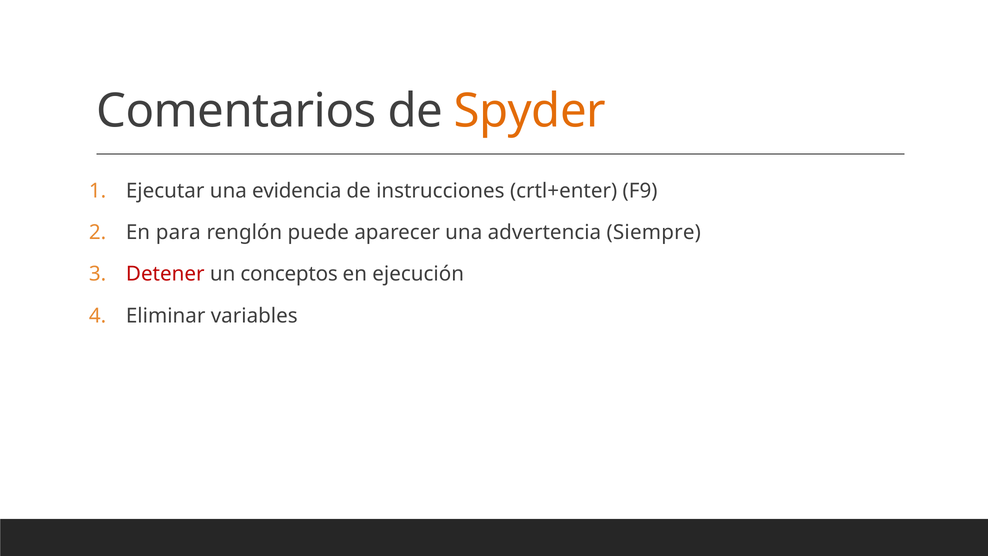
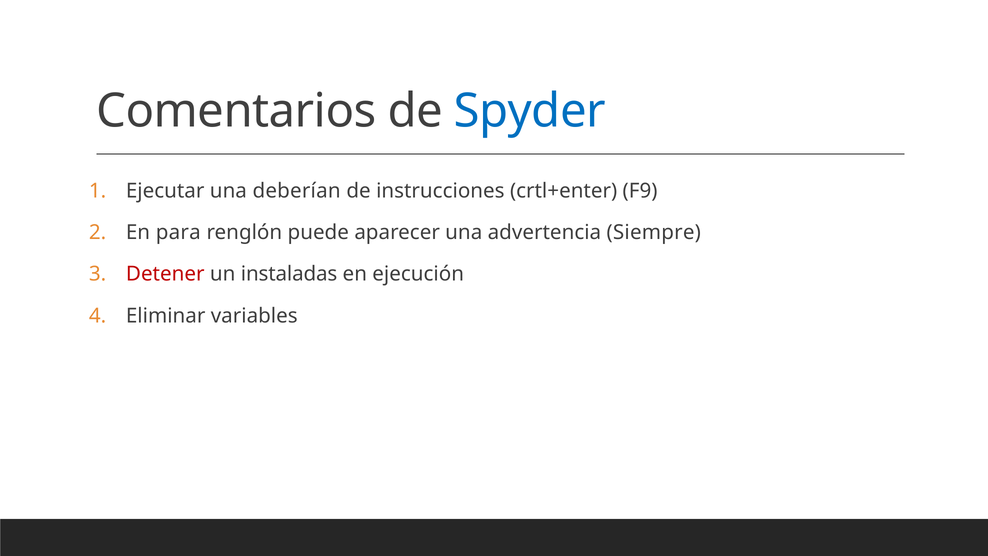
Spyder colour: orange -> blue
evidencia: evidencia -> deberían
conceptos: conceptos -> instaladas
